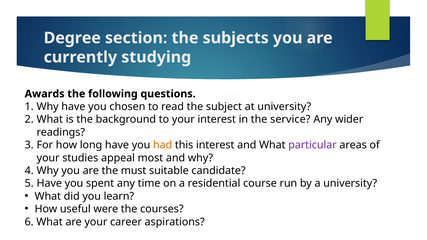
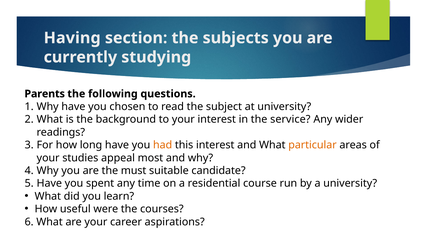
Degree: Degree -> Having
Awards: Awards -> Parents
particular colour: purple -> orange
